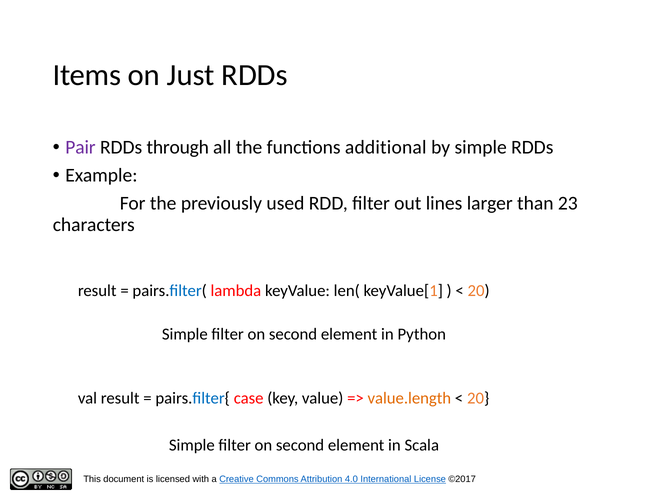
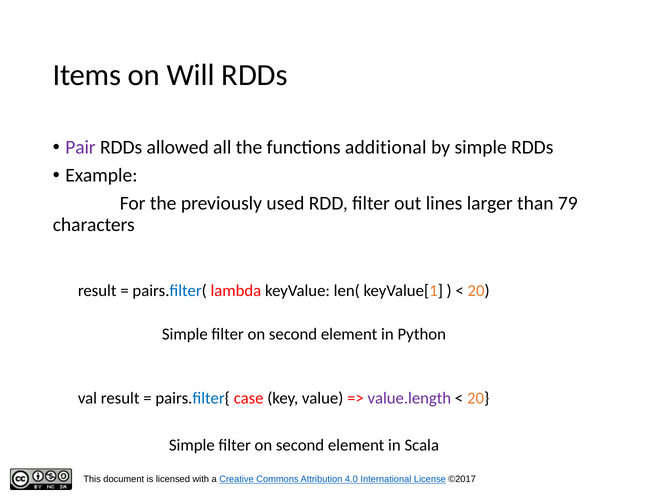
Just: Just -> Will
through: through -> allowed
23: 23 -> 79
value.length colour: orange -> purple
